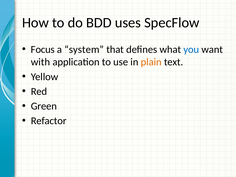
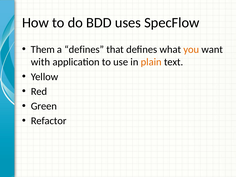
Focus: Focus -> Them
a system: system -> defines
you colour: blue -> orange
